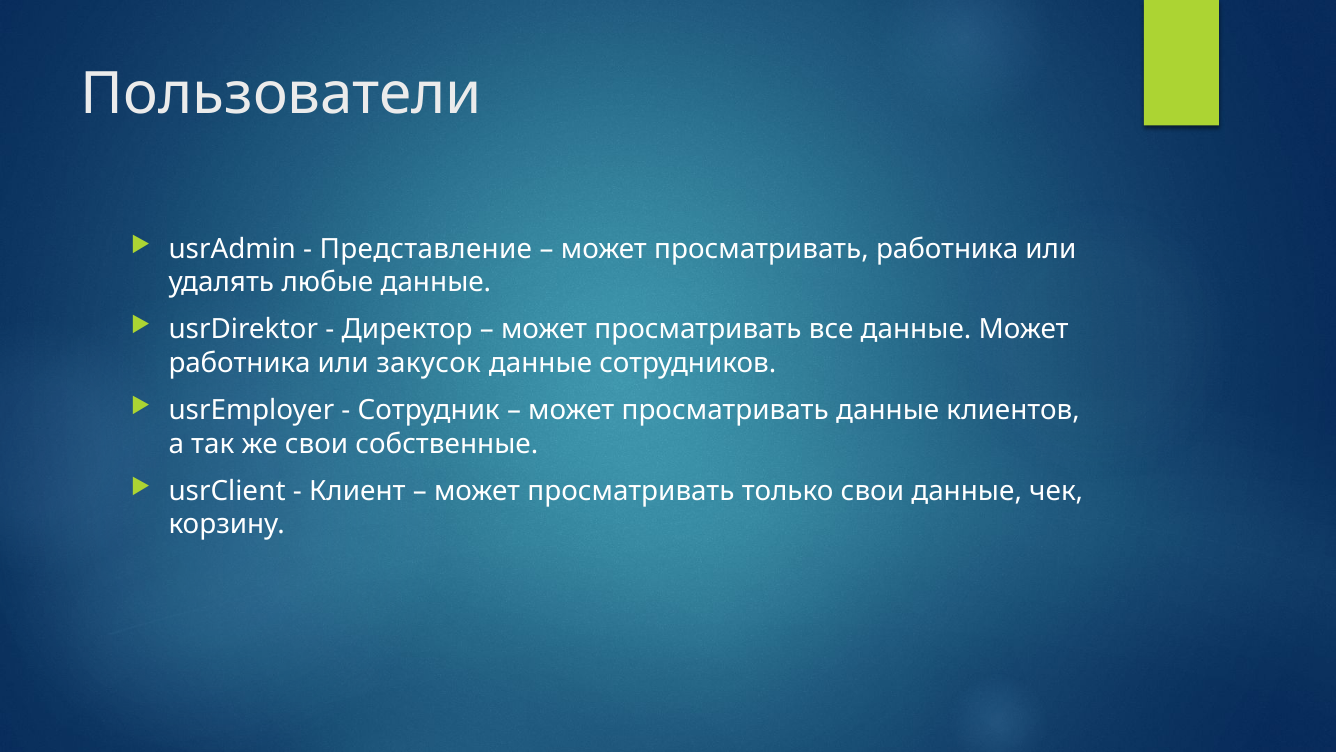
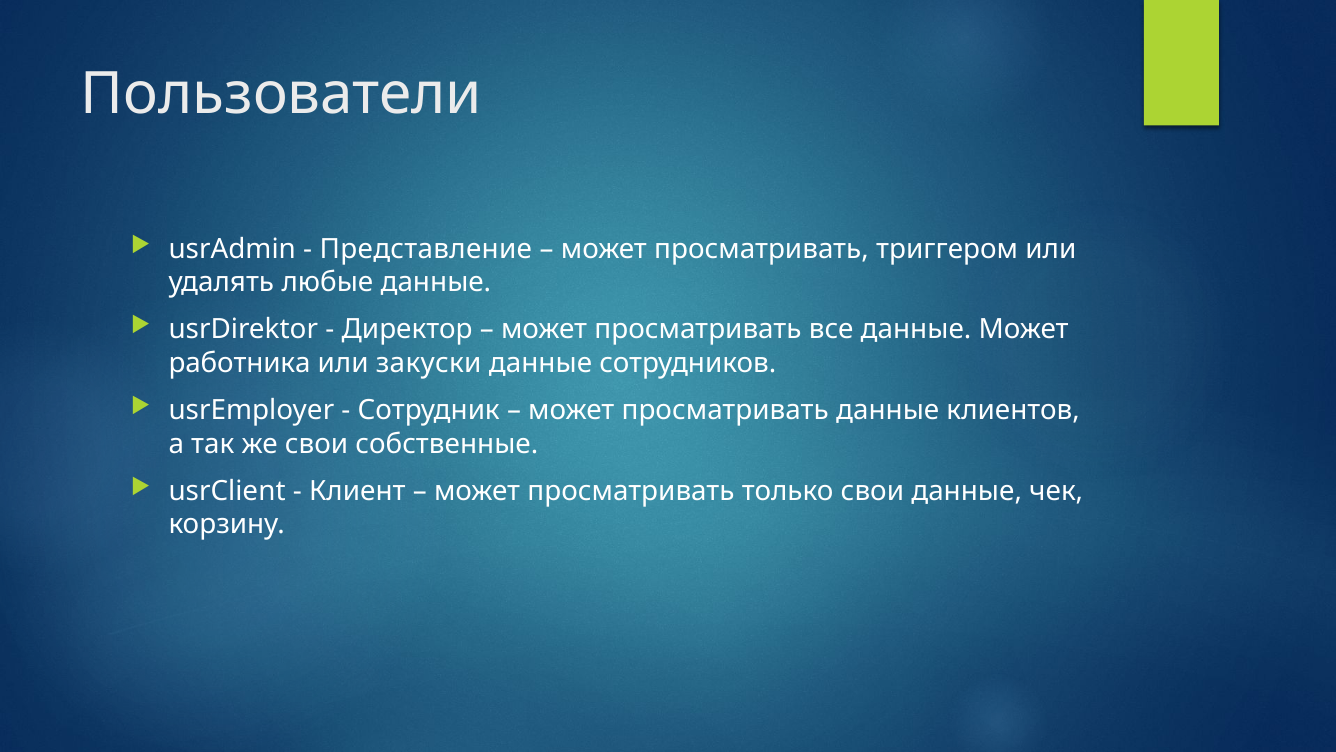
просматривать работника: работника -> триггером
закусок: закусок -> закуски
